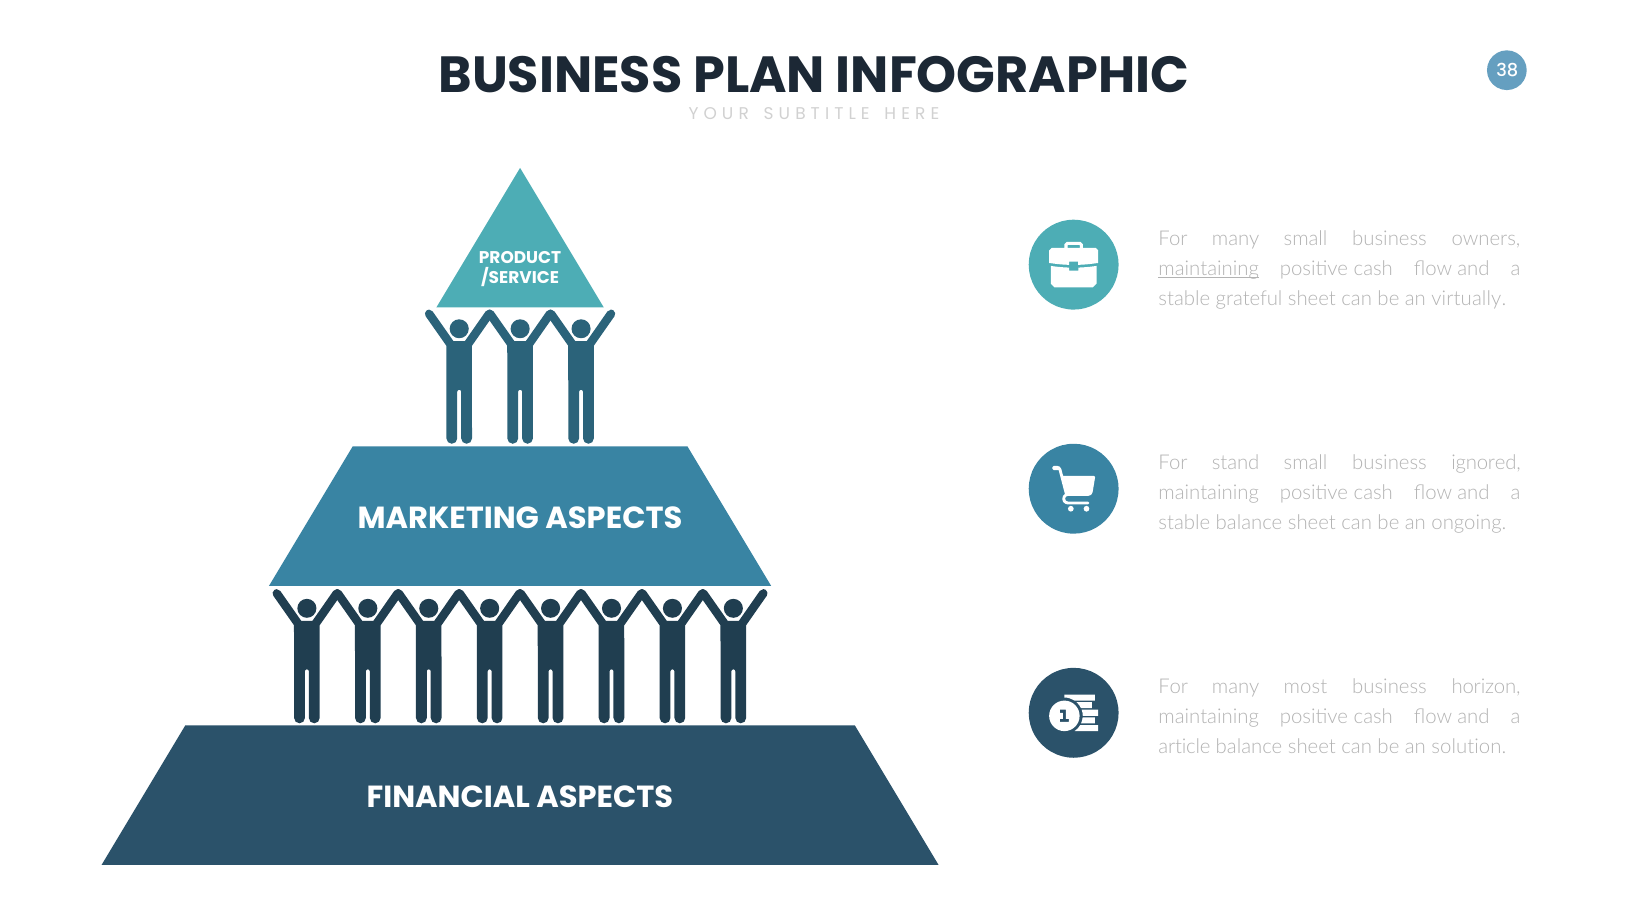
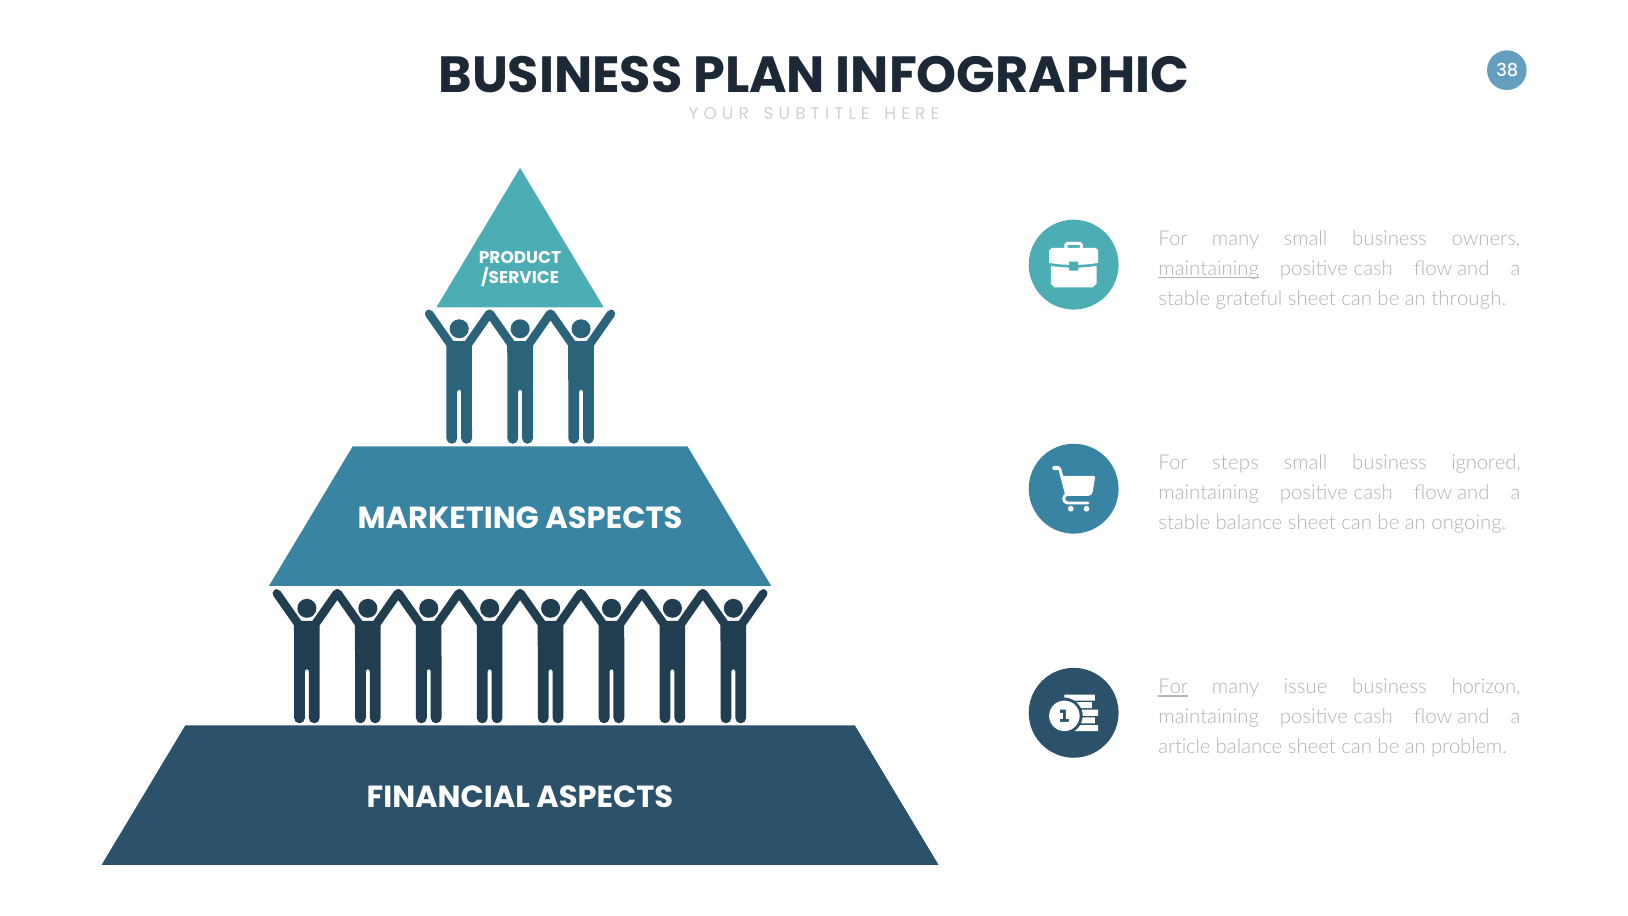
virtually: virtually -> through
stand: stand -> steps
For at (1173, 687) underline: none -> present
most: most -> issue
solution: solution -> problem
